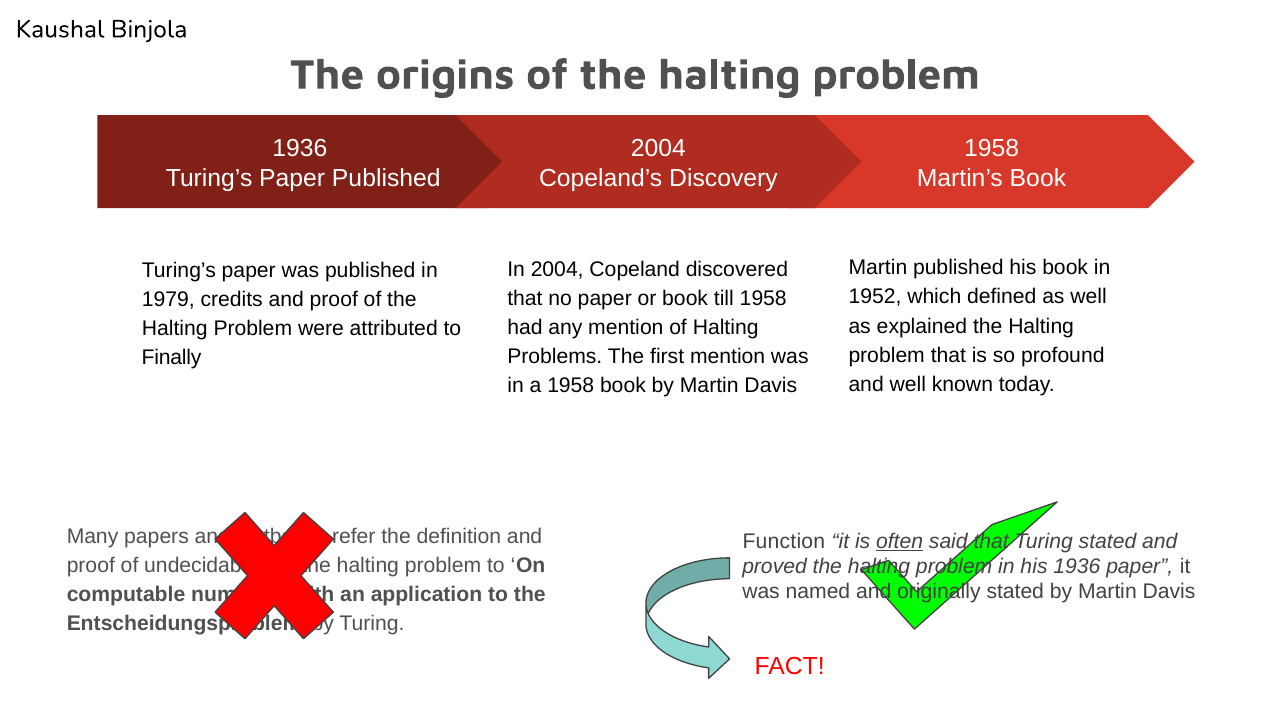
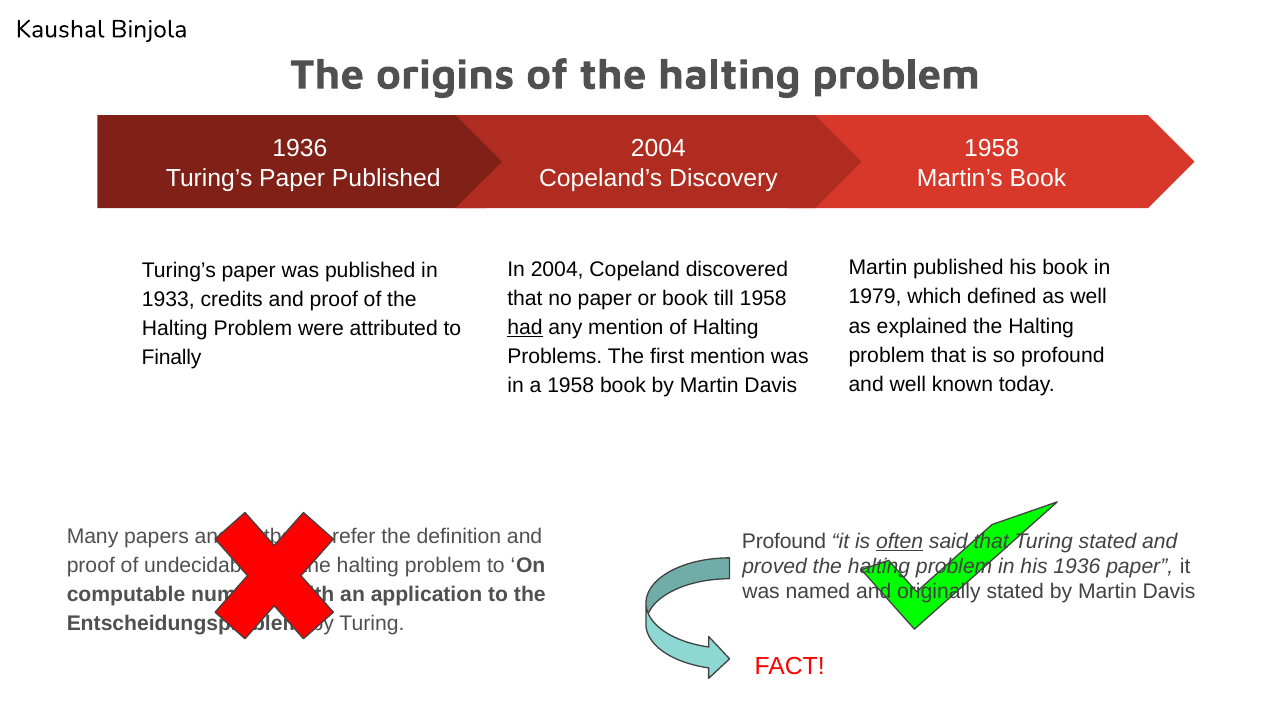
1952: 1952 -> 1979
1979: 1979 -> 1933
had underline: none -> present
Function at (784, 541): Function -> Profound
